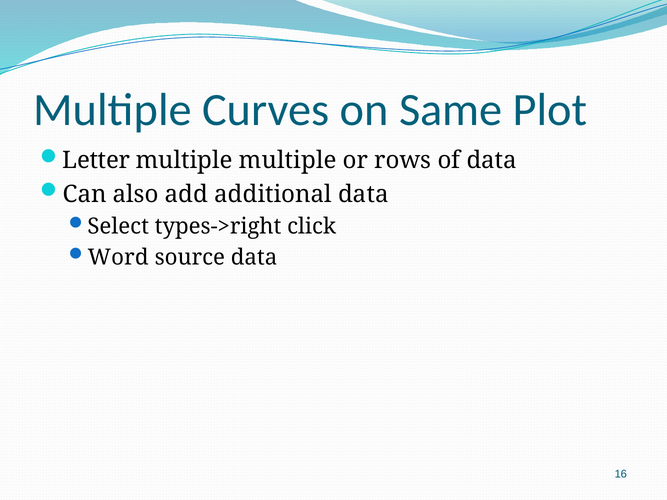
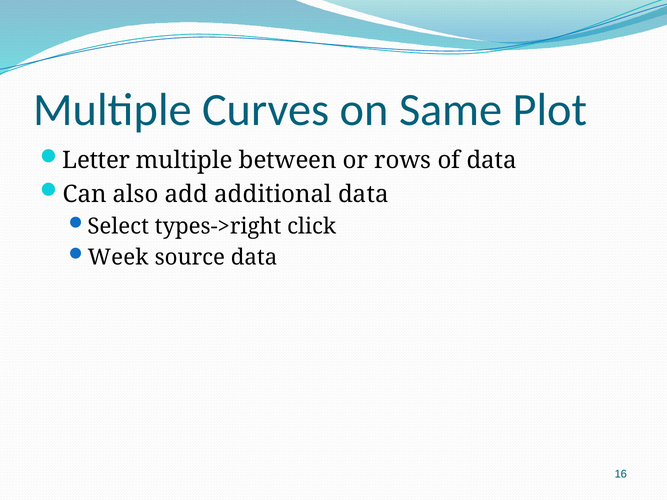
multiple multiple: multiple -> between
Word: Word -> Week
